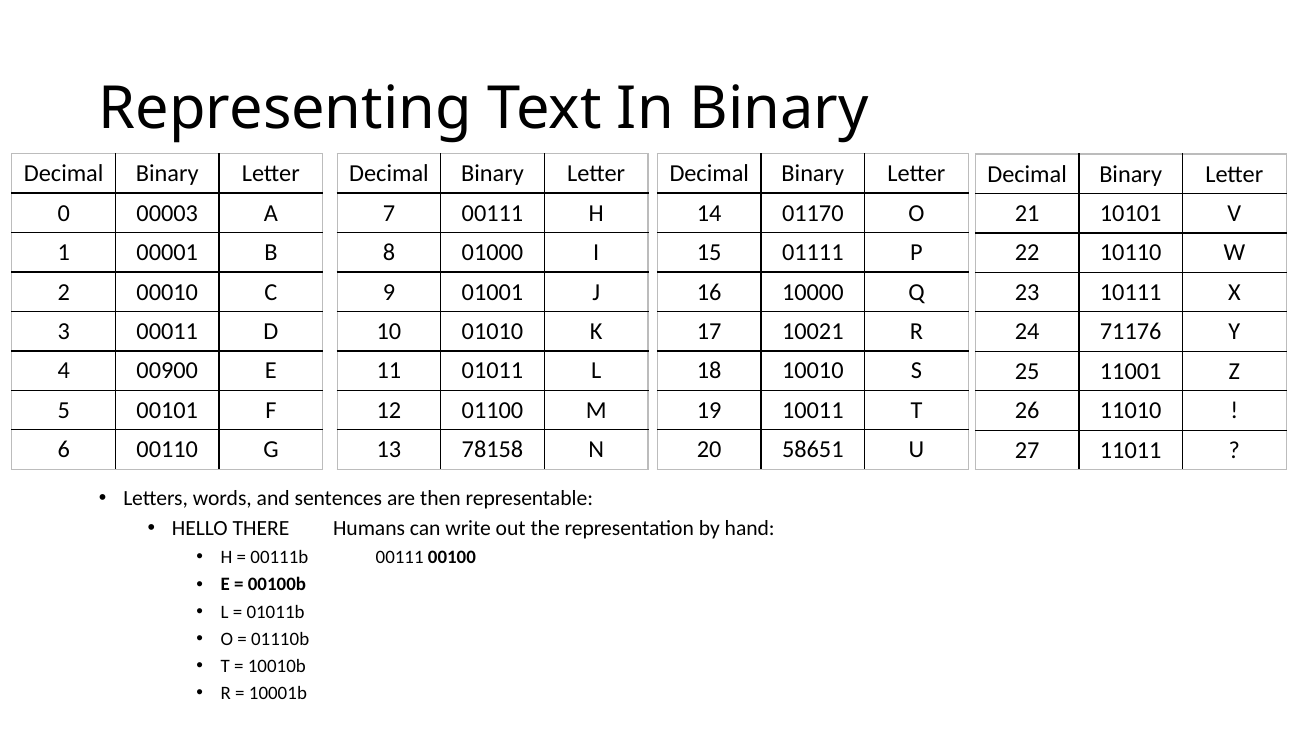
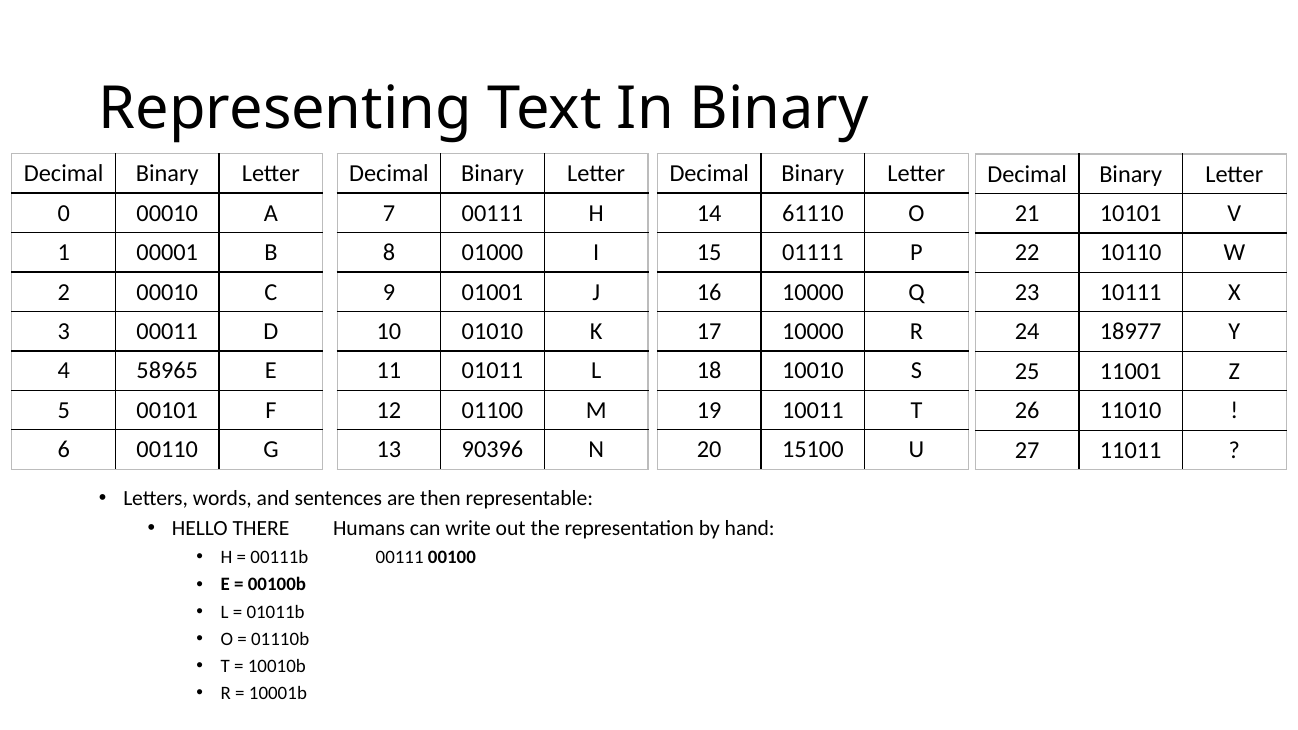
0 00003: 00003 -> 00010
01170: 01170 -> 61110
17 10021: 10021 -> 10000
71176: 71176 -> 18977
00900: 00900 -> 58965
78158: 78158 -> 90396
58651: 58651 -> 15100
